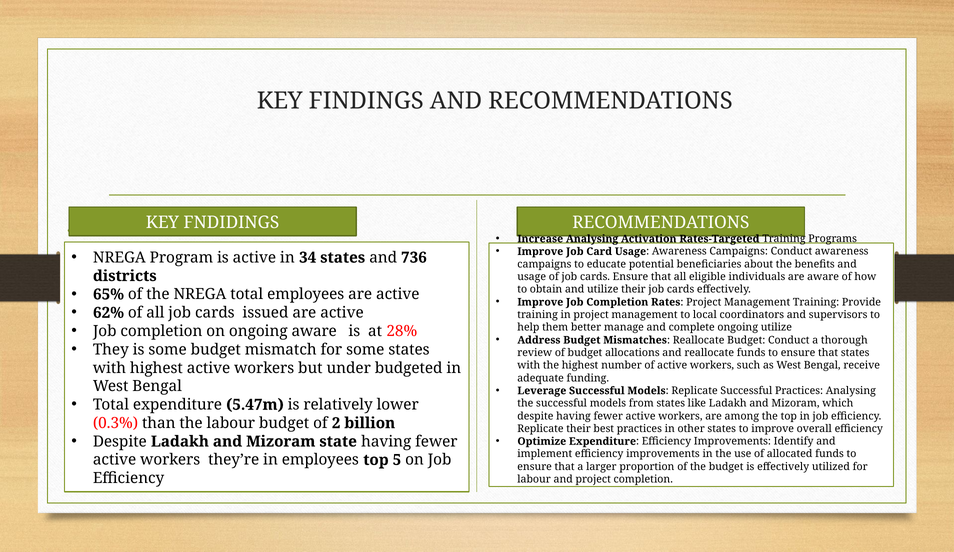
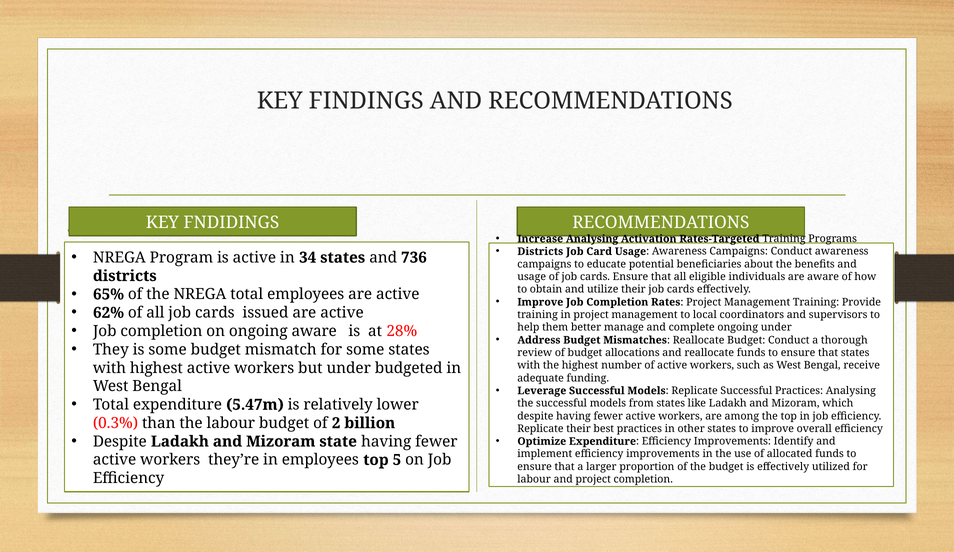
Improve at (540, 251): Improve -> Districts
ongoing utilize: utilize -> under
